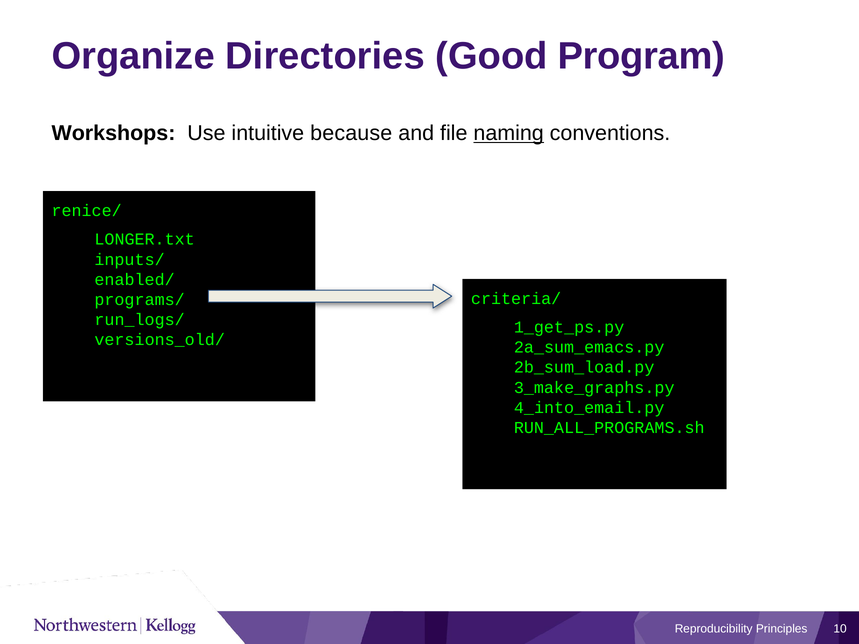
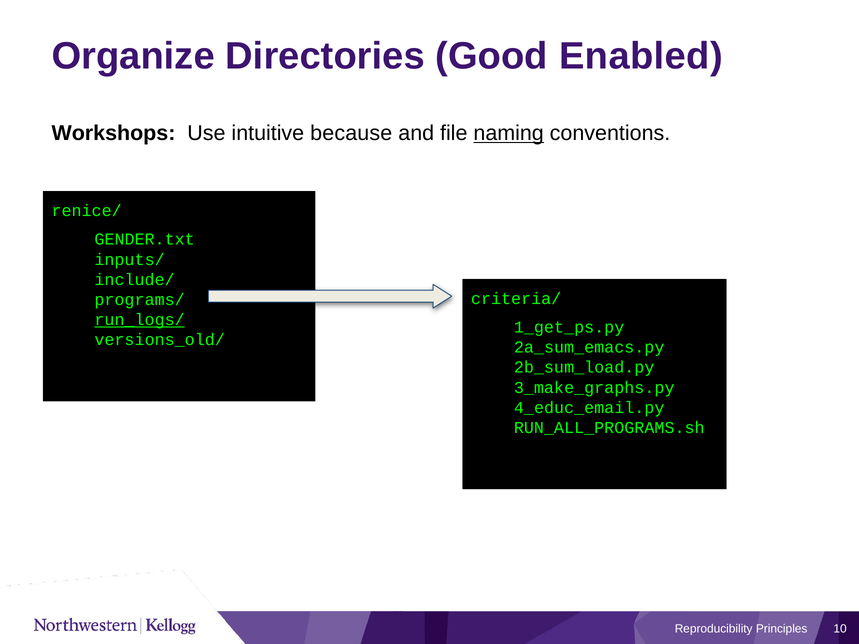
Program: Program -> Enabled
LONGER.txt: LONGER.txt -> GENDER.txt
enabled/: enabled/ -> include/
run_logs/ underline: none -> present
4_into_email.py: 4_into_email.py -> 4_educ_email.py
